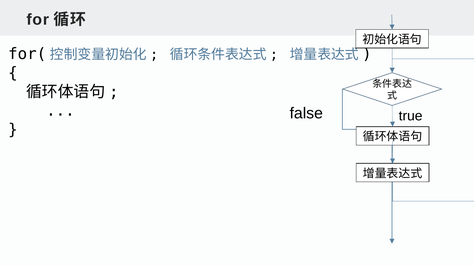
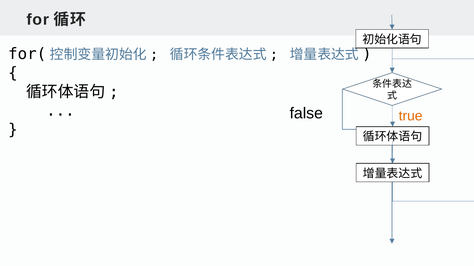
true colour: black -> orange
